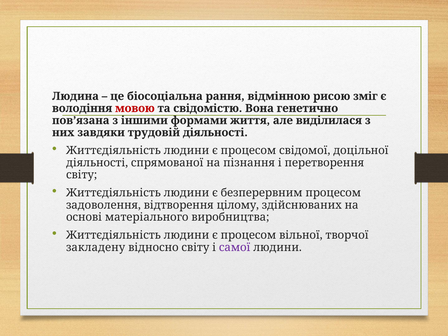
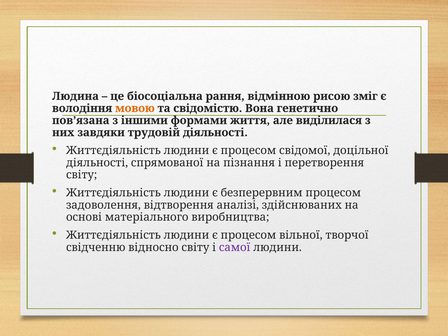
мовою colour: red -> orange
цілому: цілому -> аналізі
закладену: закладену -> свідченню
